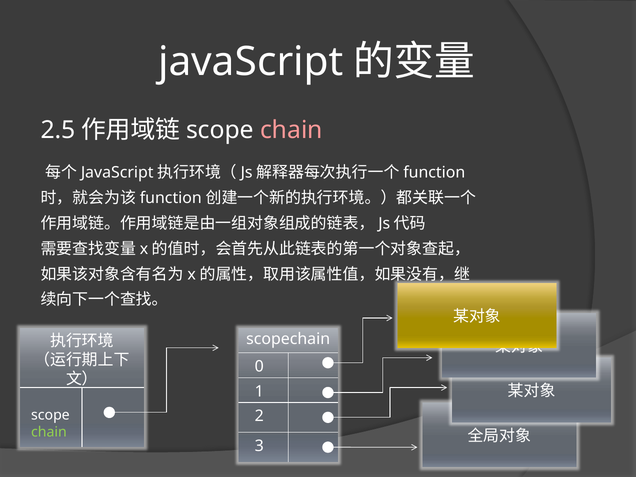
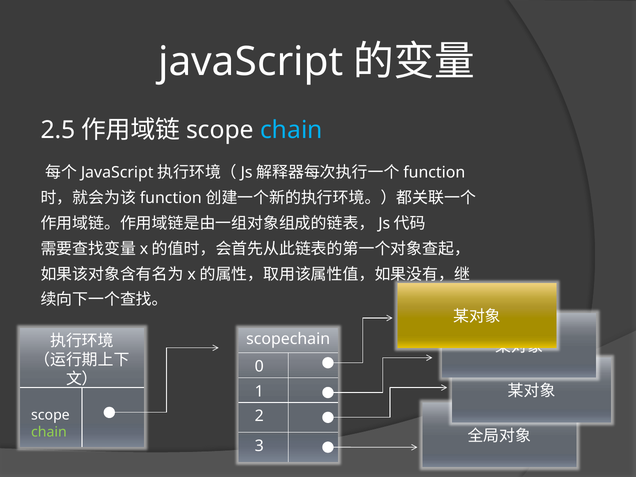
chain at (291, 130) colour: pink -> light blue
